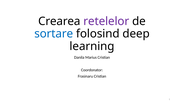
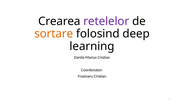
sortare colour: blue -> orange
